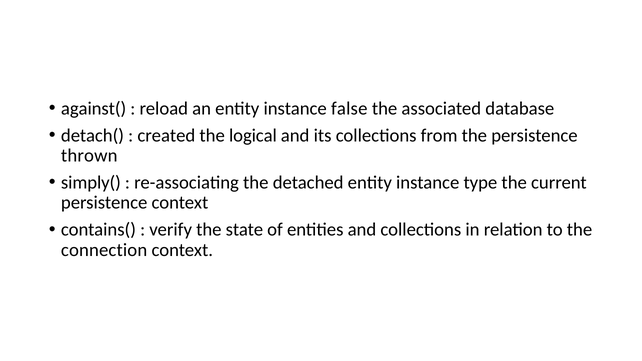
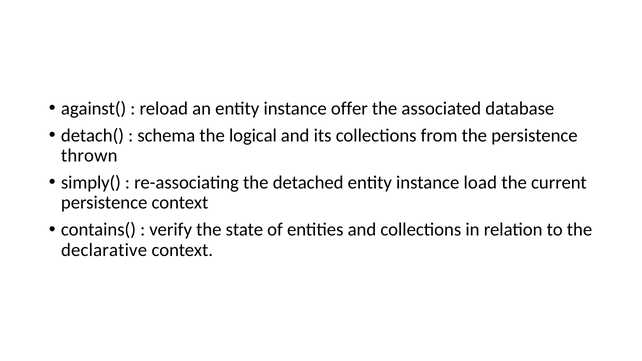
false: false -> offer
created: created -> schema
type: type -> load
connection: connection -> declarative
